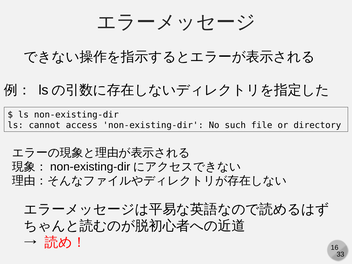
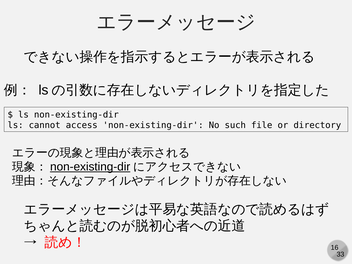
non-existing-dir at (90, 167) underline: none -> present
